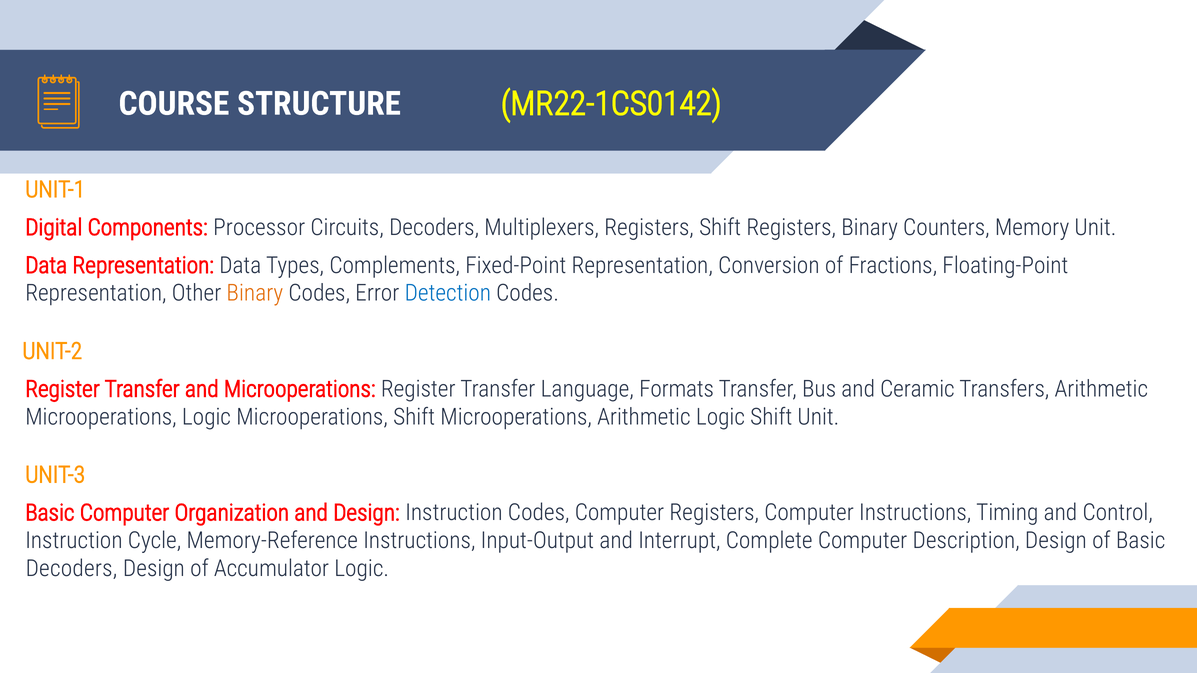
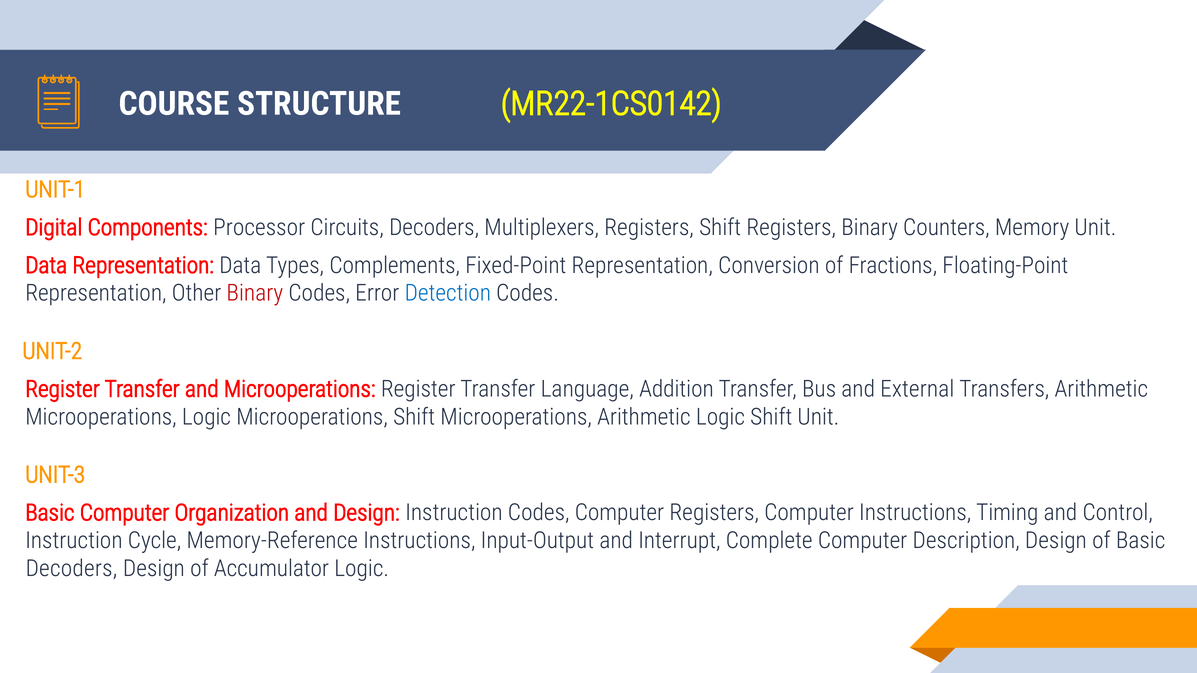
Binary at (255, 293) colour: orange -> red
Formats: Formats -> Addition
Ceramic: Ceramic -> External
